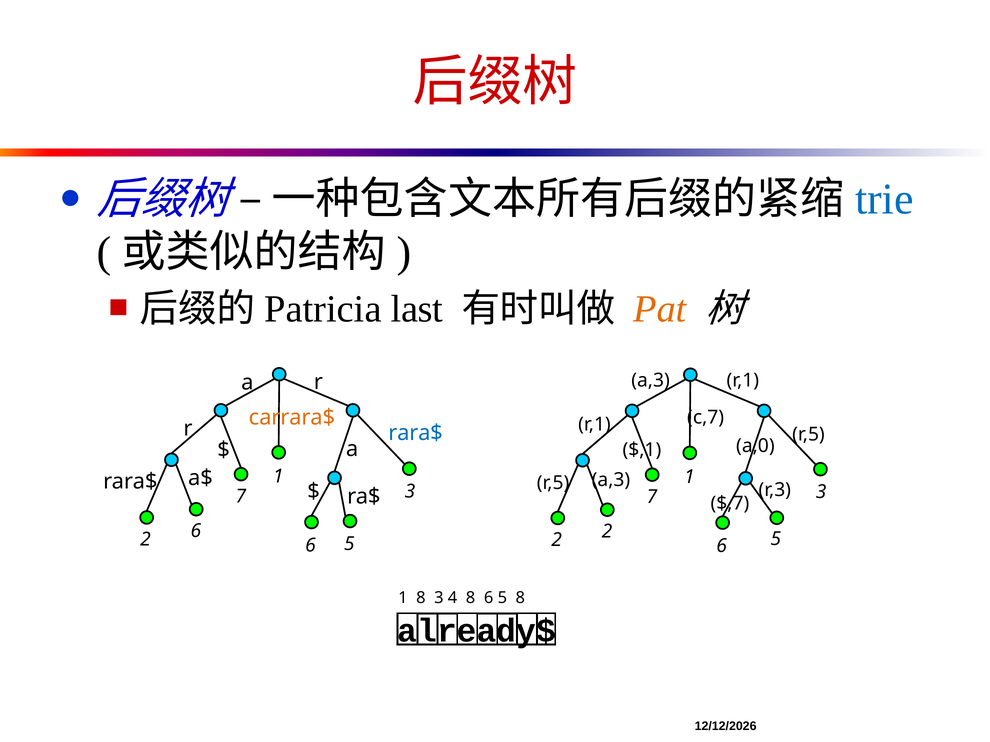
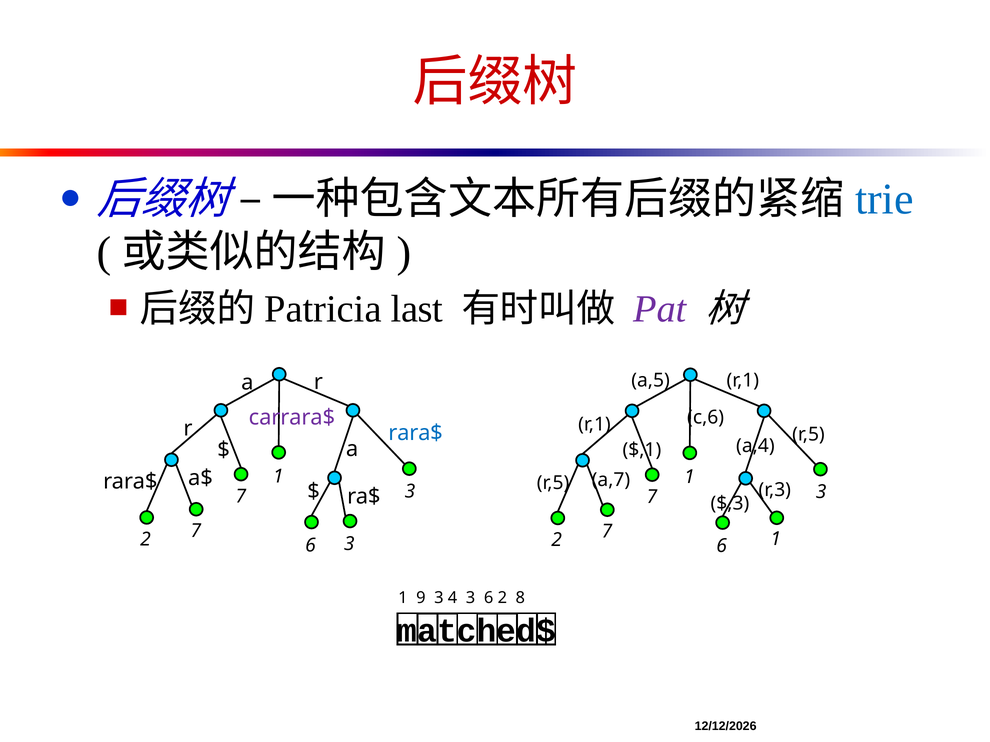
Pat colour: orange -> purple
a,3 at (651, 381): a,3 -> a,5
carrara$ colour: orange -> purple
c,7: c,7 -> c,6
a,0: a,0 -> a,4
r,5 a,3: a,3 -> a,7
$,7: $,7 -> $,3
6 at (196, 531): 6 -> 7
2 at (607, 532): 2 -> 7
5 at (349, 544): 5 -> 3
5 at (776, 539): 5 -> 1
1 8: 8 -> 9
4 8: 8 -> 3
5 at (502, 598): 5 -> 2
already$: already$ -> matched$
